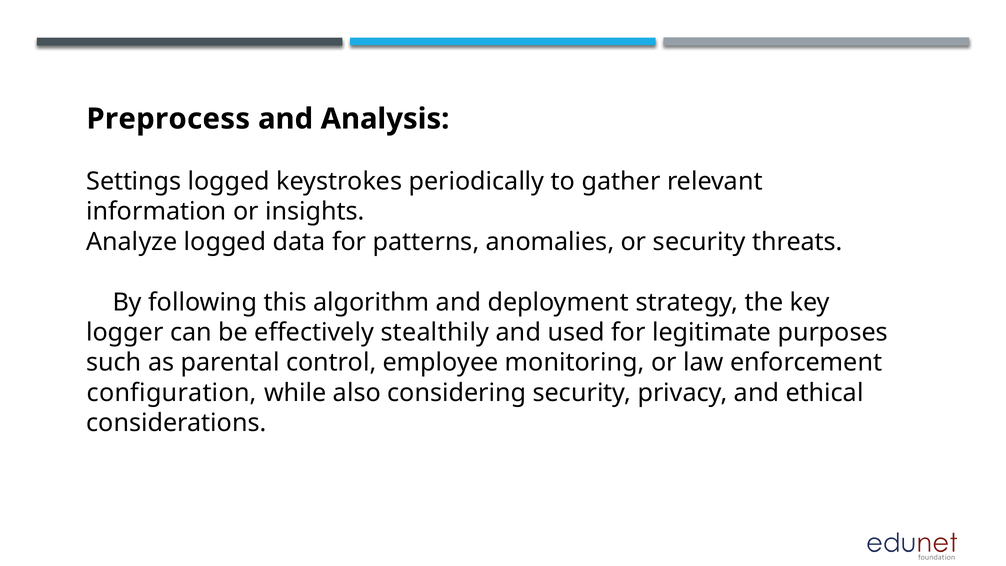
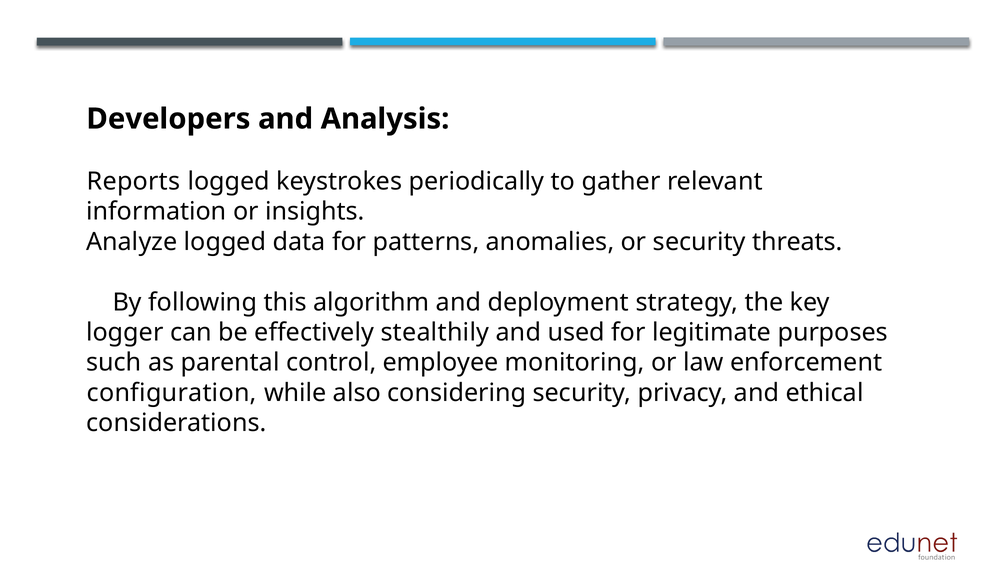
Preprocess: Preprocess -> Developers
Settings: Settings -> Reports
